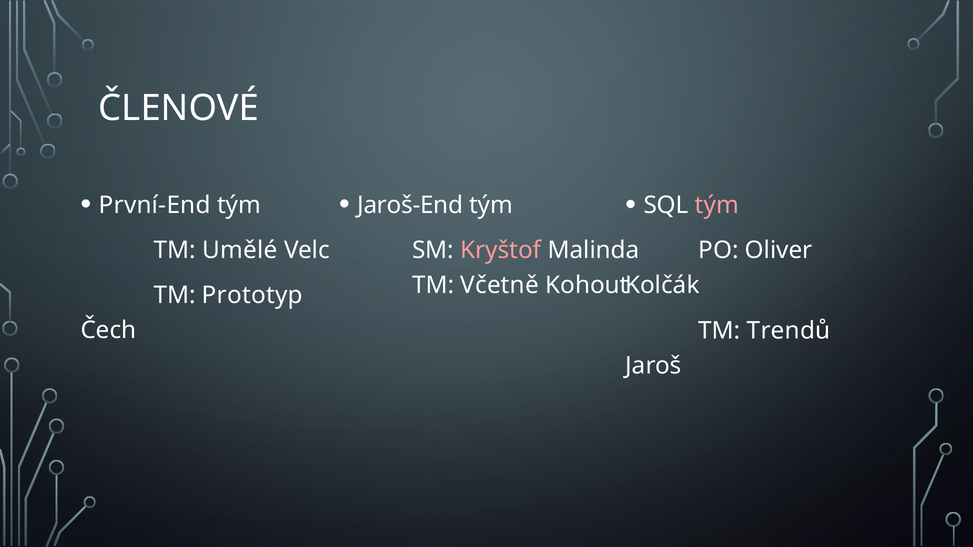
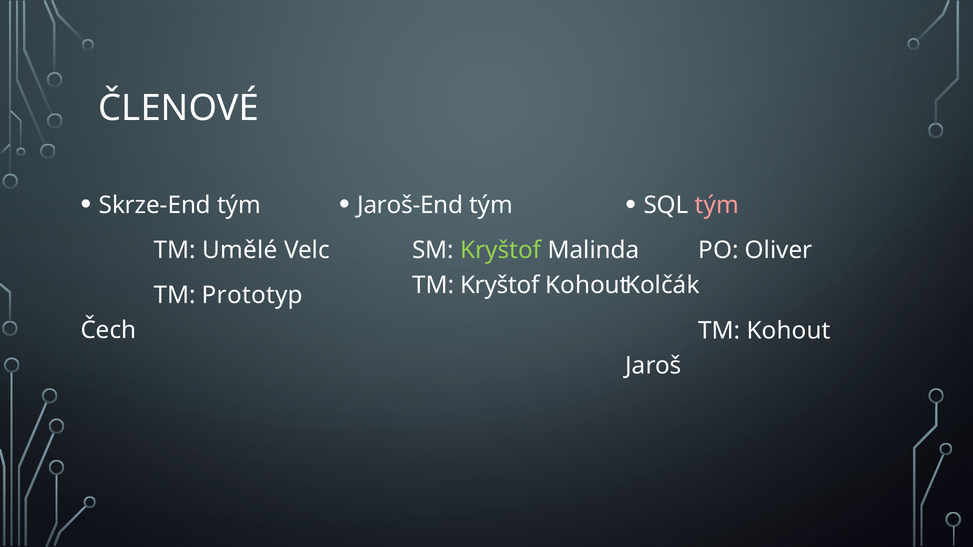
První-End: První-End -> Skrze-End
Kryštof at (501, 250) colour: pink -> light green
TM Včetně: Včetně -> Kryštof
TM Trendů: Trendů -> Kohout
